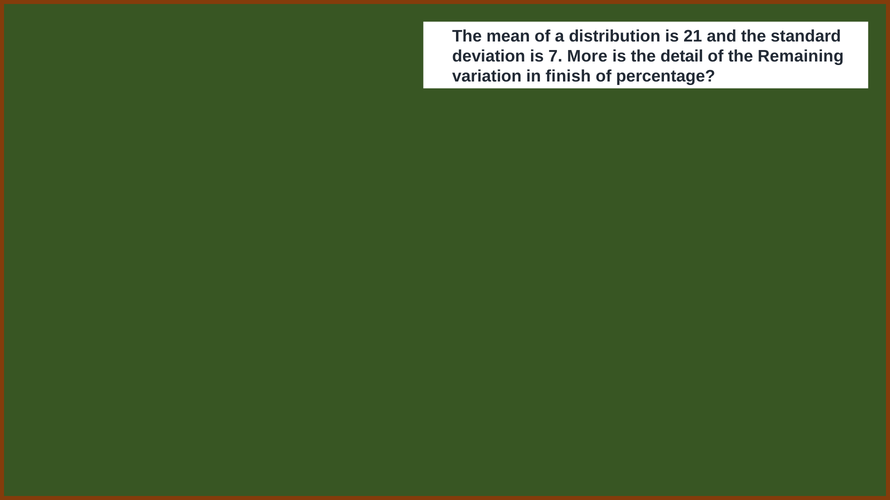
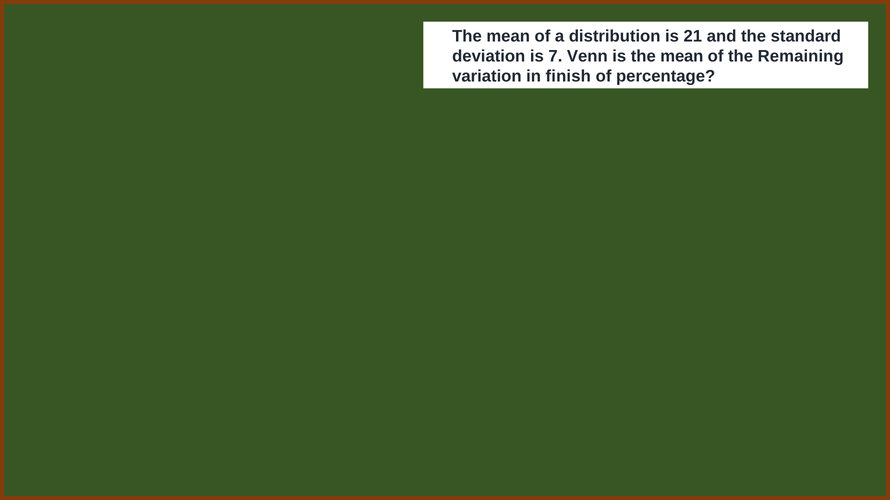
More: More -> Venn
is the detail: detail -> mean
